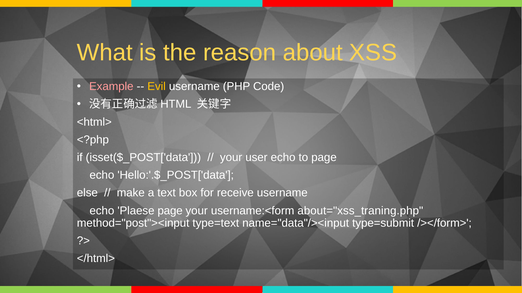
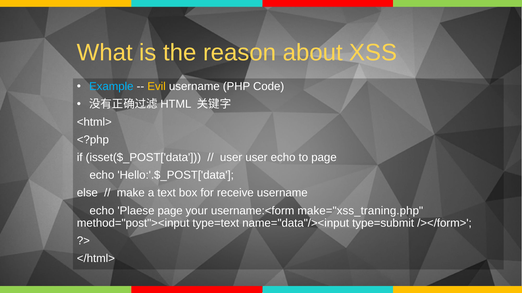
Example colour: pink -> light blue
your at (231, 158): your -> user
about="xss_traning.php: about="xss_traning.php -> make="xss_traning.php
